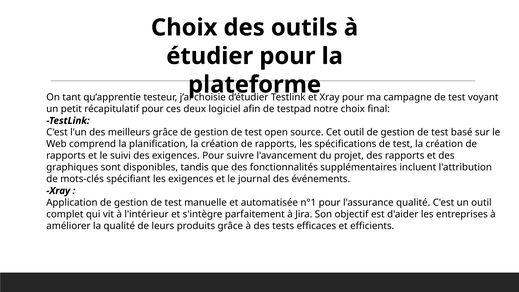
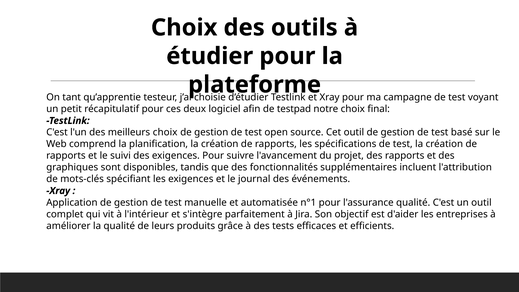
meilleurs grâce: grâce -> choix
